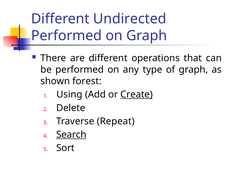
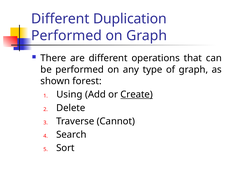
Undirected: Undirected -> Duplication
Repeat: Repeat -> Cannot
Search underline: present -> none
